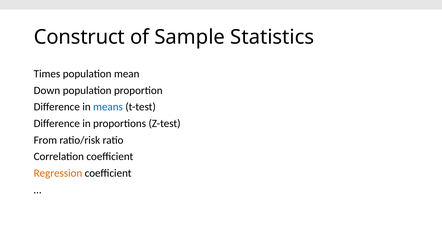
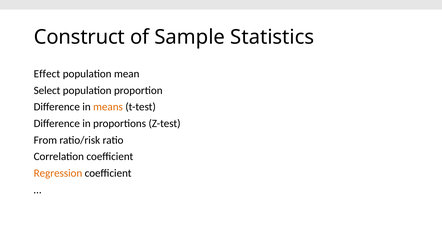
Times: Times -> Effect
Down: Down -> Select
means colour: blue -> orange
